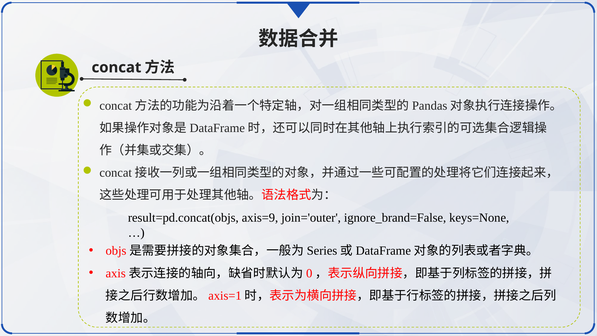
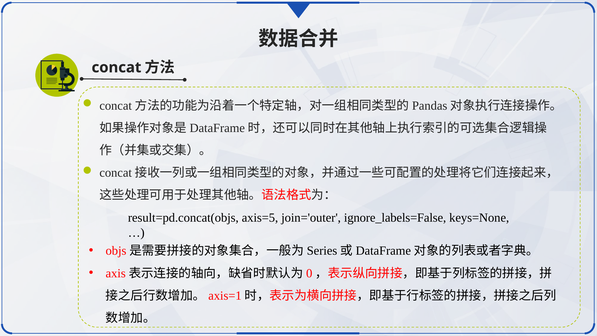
axis=9: axis=9 -> axis=5
ignore_brand=False: ignore_brand=False -> ignore_labels=False
